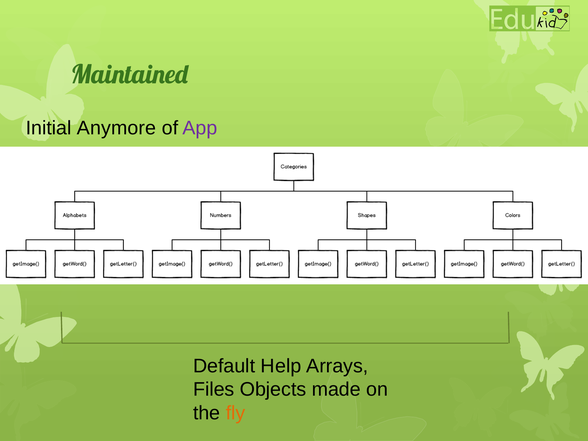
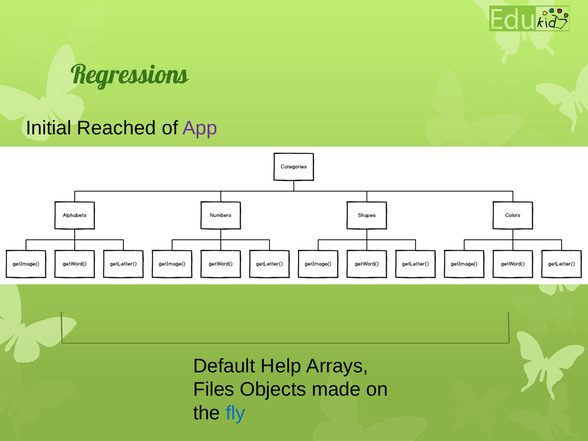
Maintained: Maintained -> Regressions
Anymore: Anymore -> Reached
fly colour: orange -> blue
